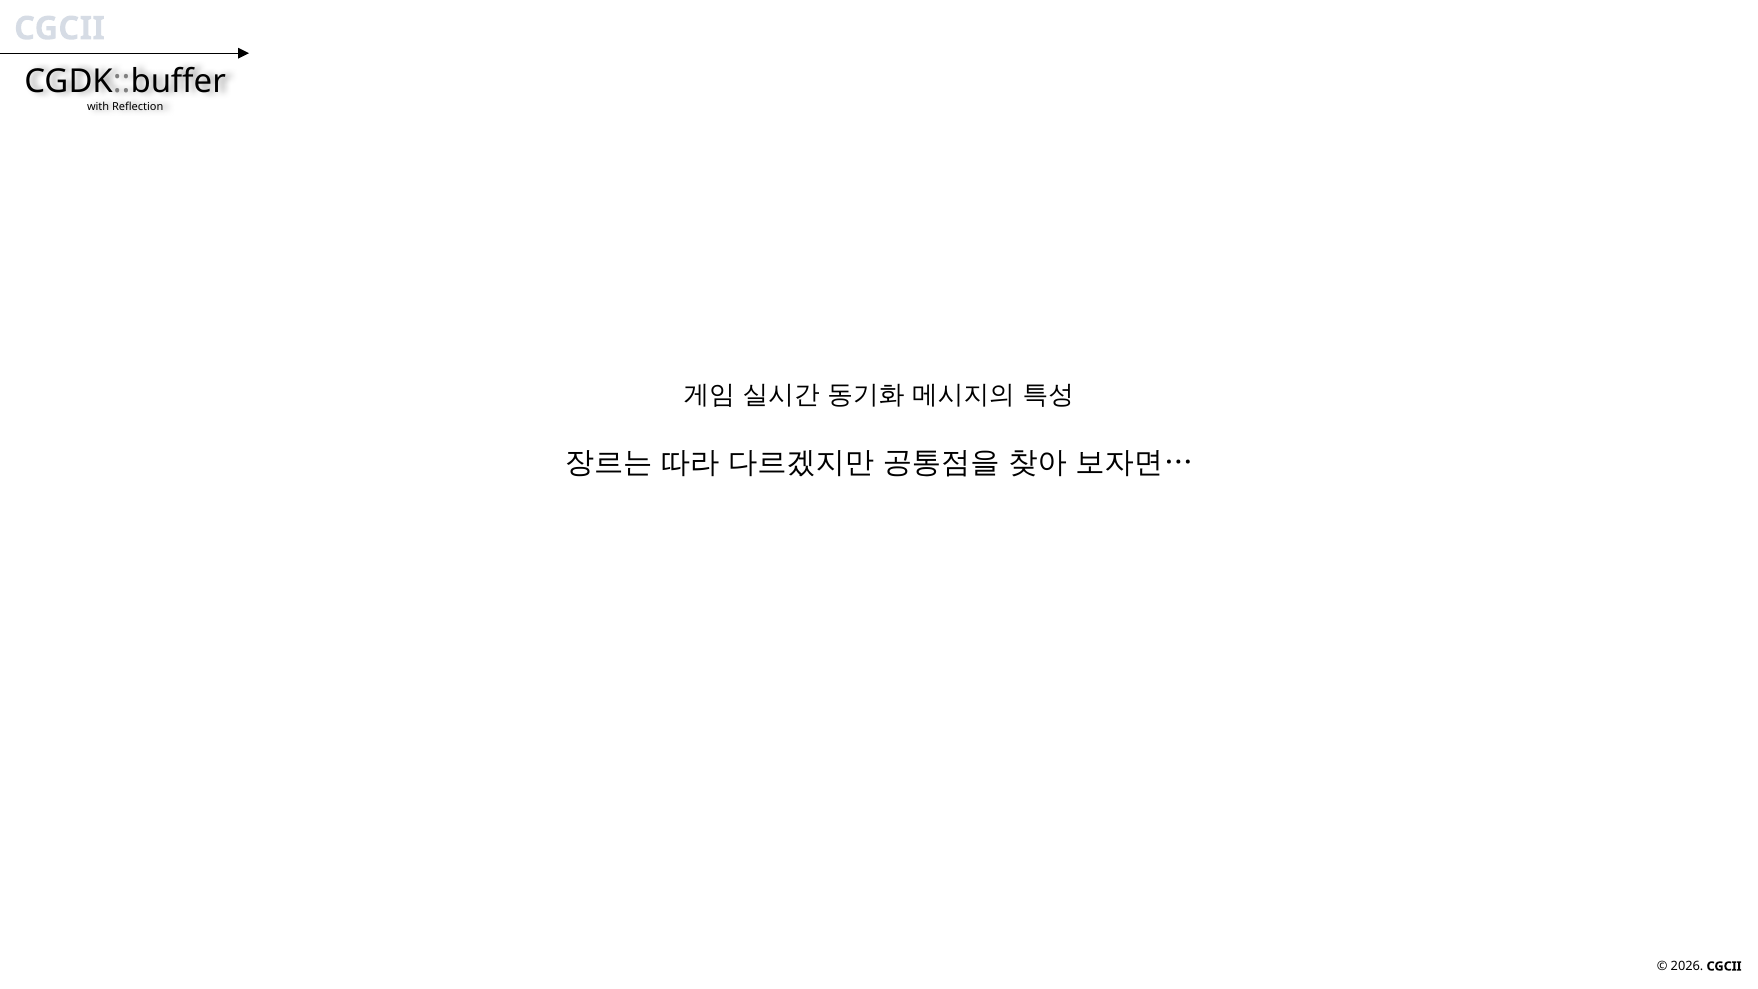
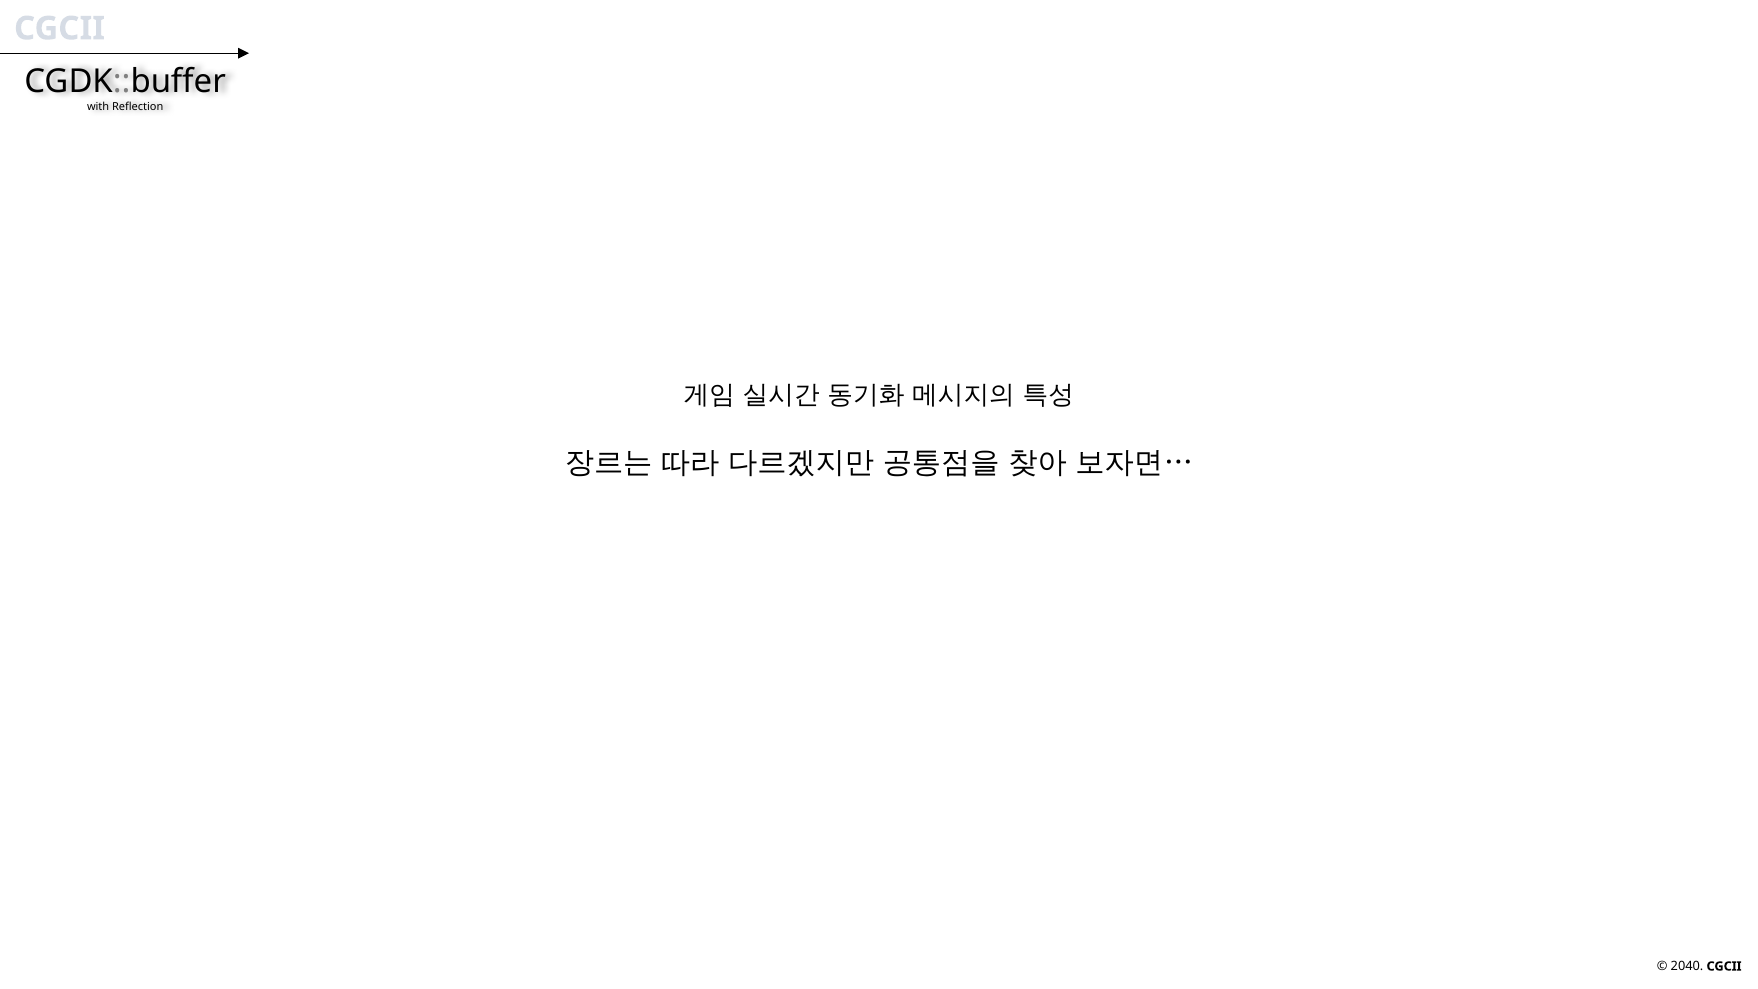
2026: 2026 -> 2040
